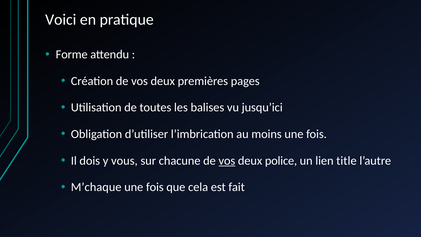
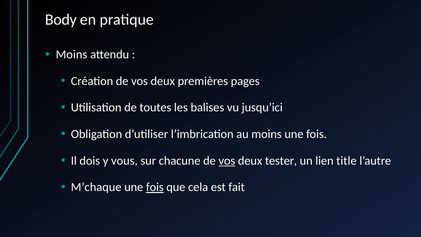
Voici: Voici -> Body
Forme at (72, 54): Forme -> Moins
police: police -> tester
fois at (155, 187) underline: none -> present
